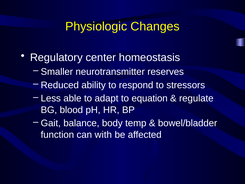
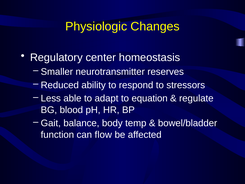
with: with -> flow
